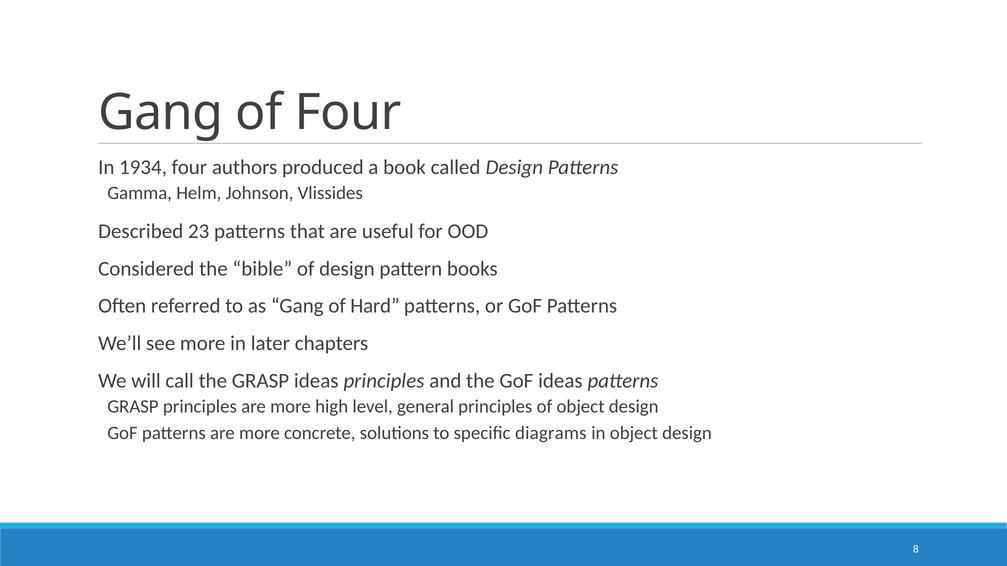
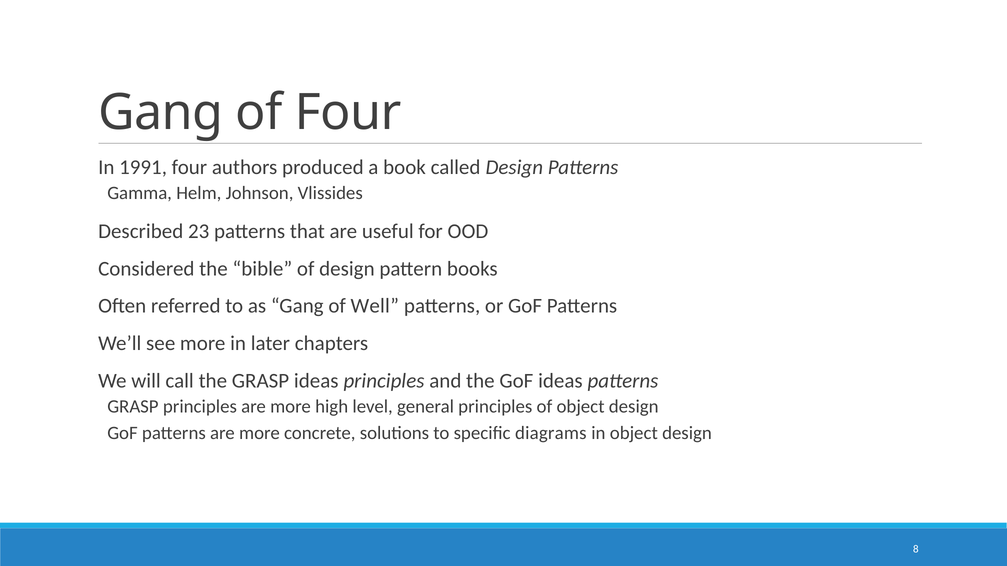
1934: 1934 -> 1991
Hard: Hard -> Well
